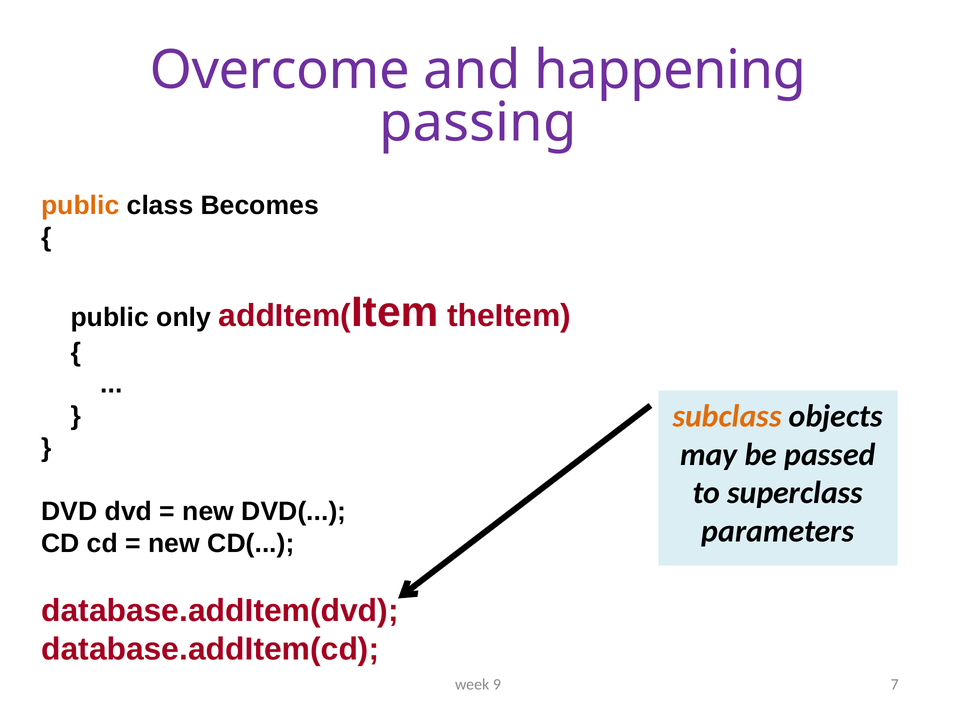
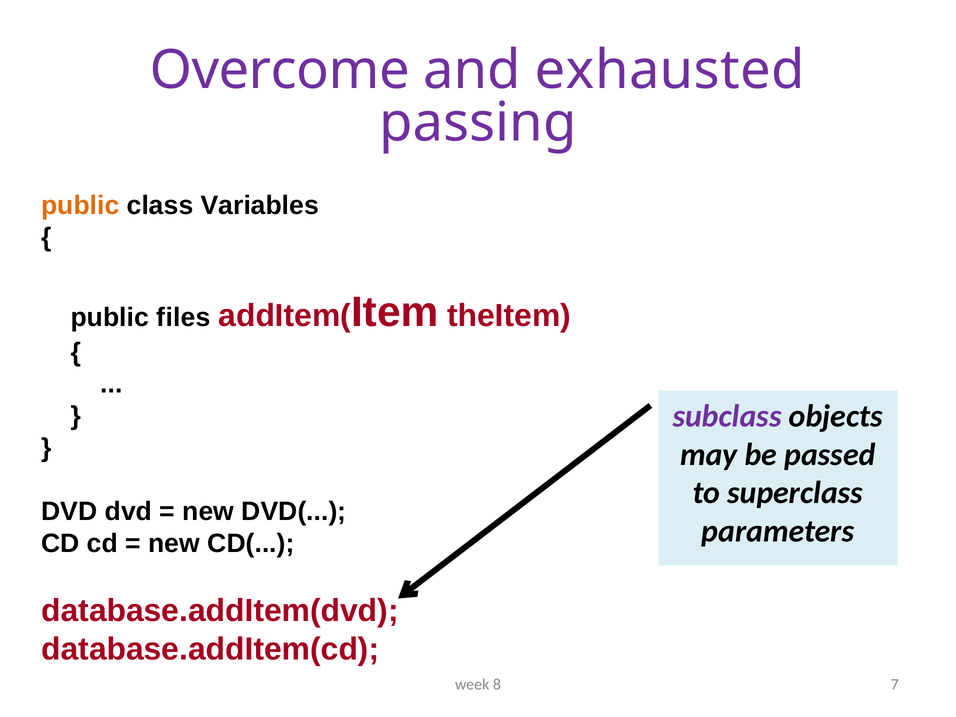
happening: happening -> exhausted
Becomes: Becomes -> Variables
only: only -> files
subclass colour: orange -> purple
9: 9 -> 8
